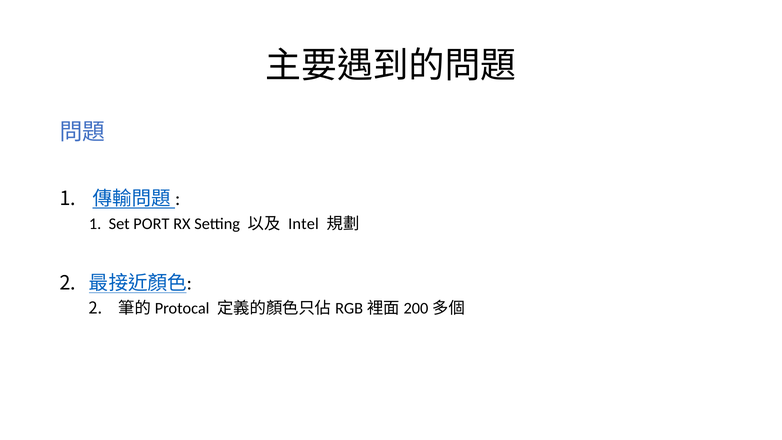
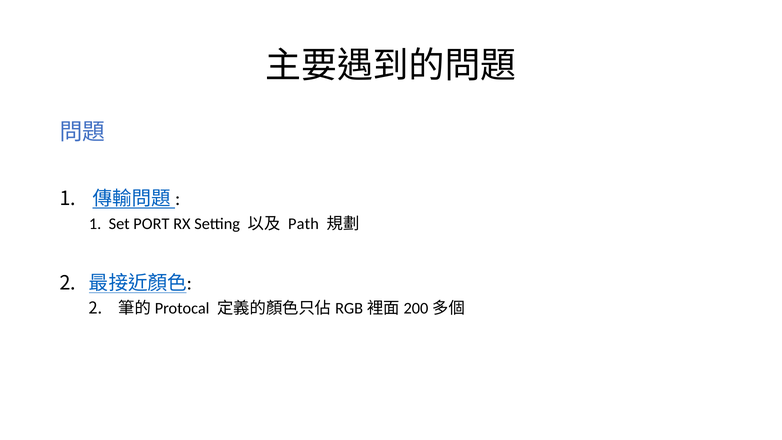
Intel: Intel -> Path
